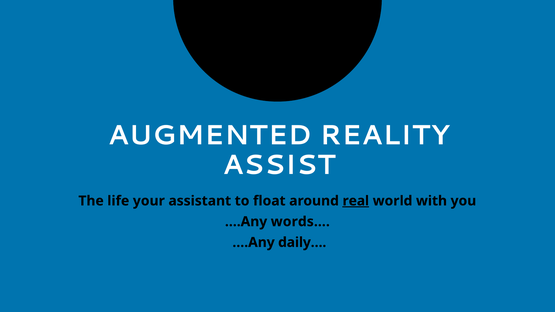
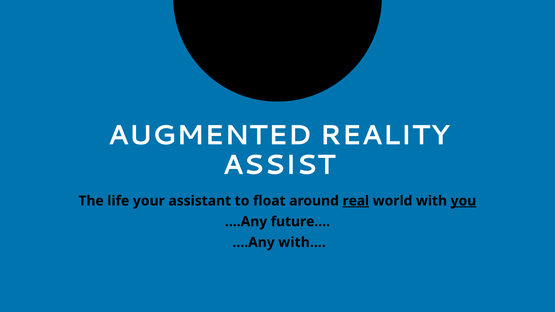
you underline: none -> present
words…: words… -> future…
daily…: daily… -> with…
